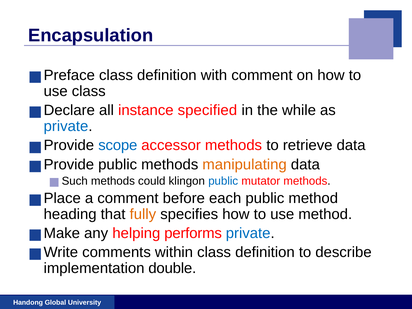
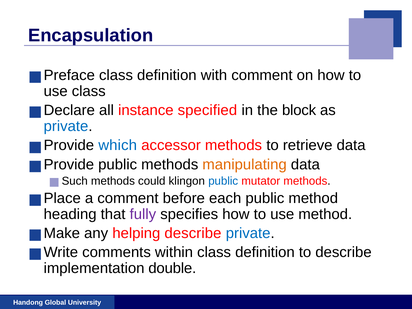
while: while -> block
scope: scope -> which
fully colour: orange -> purple
helping performs: performs -> describe
